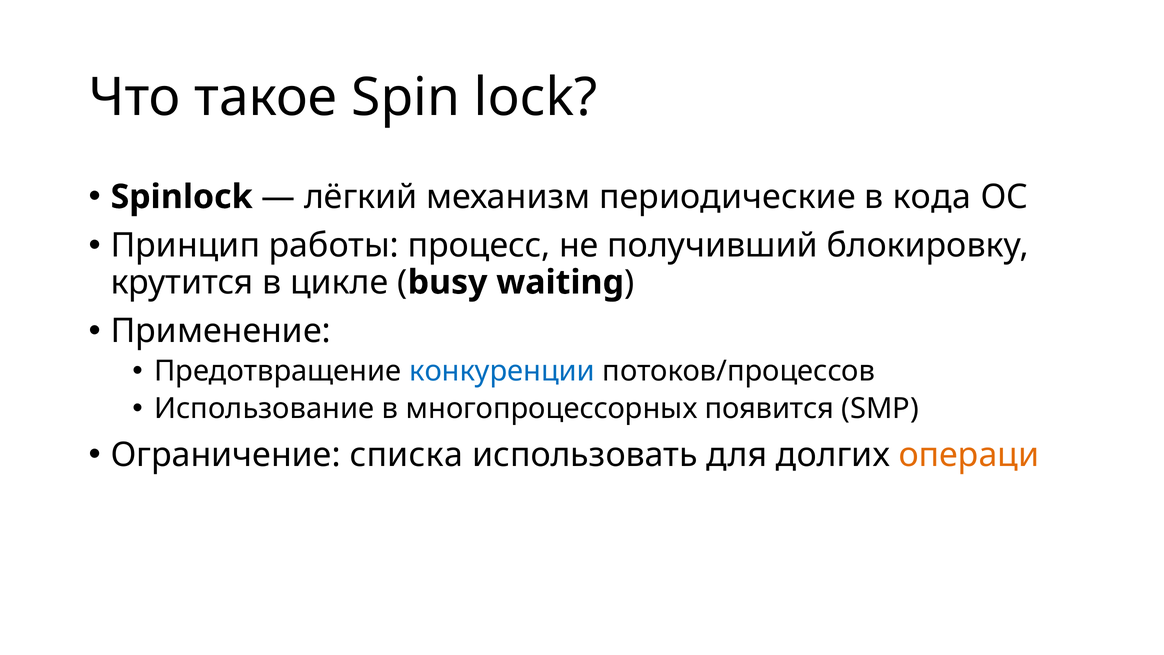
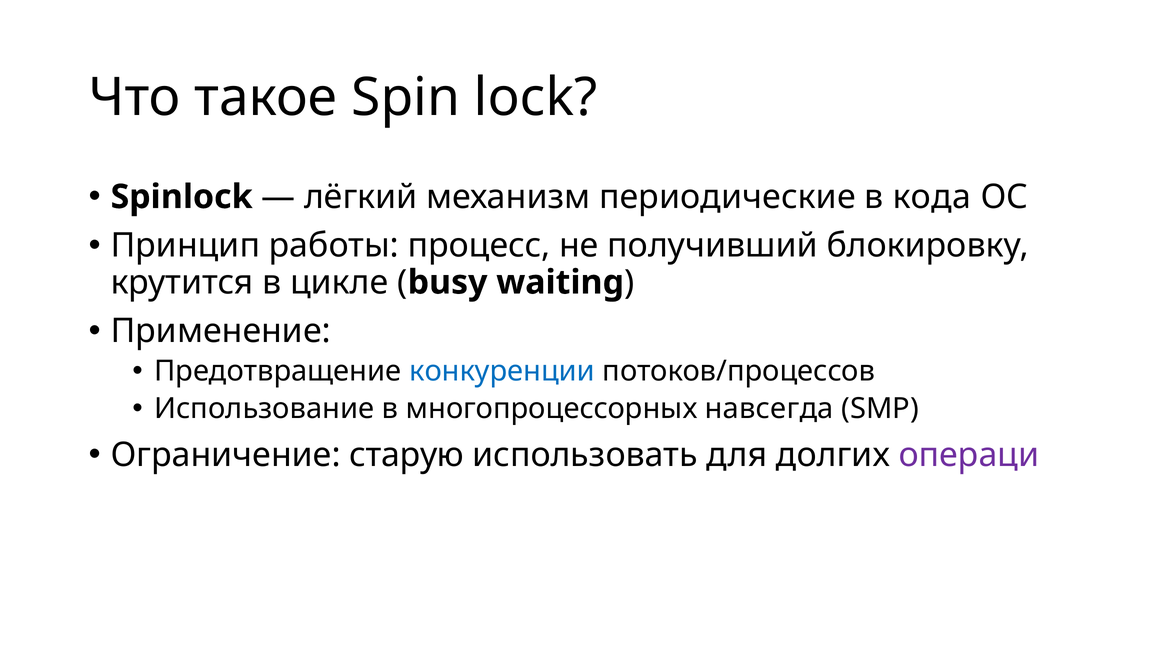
появится: появится -> навсегда
списка: списка -> старую
операци colour: orange -> purple
